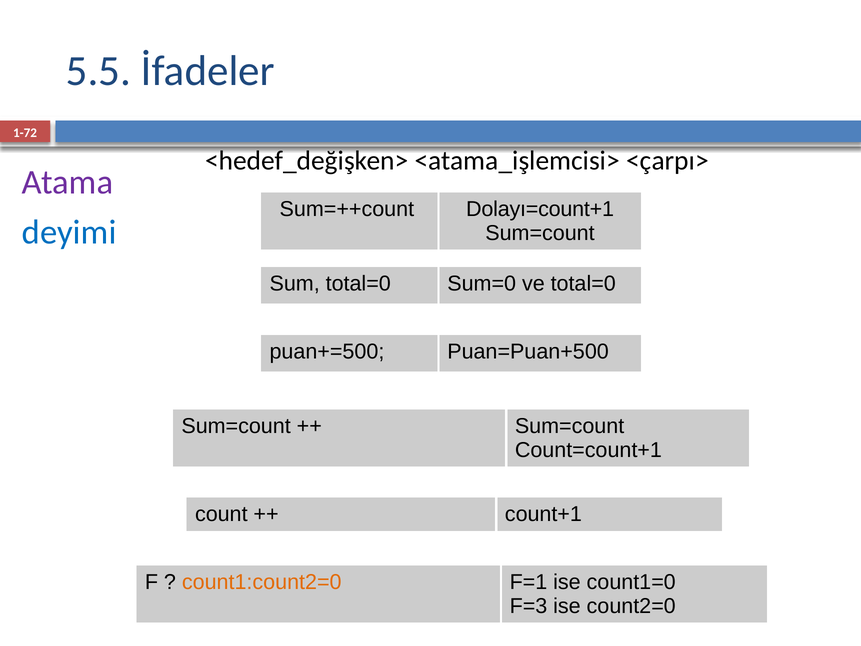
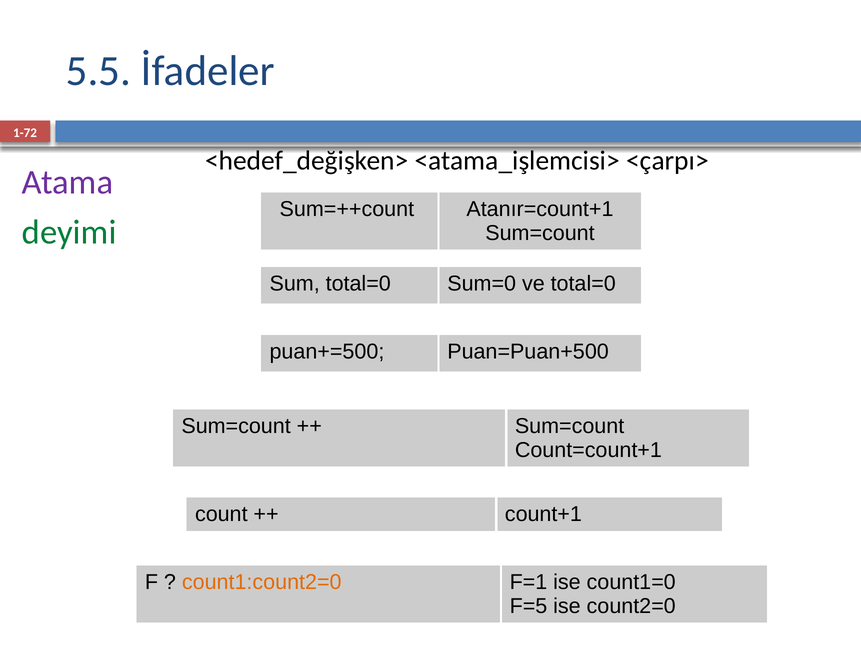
Dolayı=count+1: Dolayı=count+1 -> Atanır=count+1
deyimi colour: blue -> green
F=3: F=3 -> F=5
